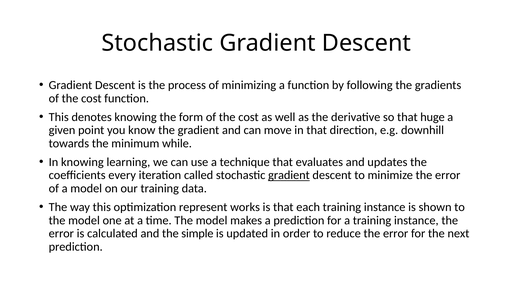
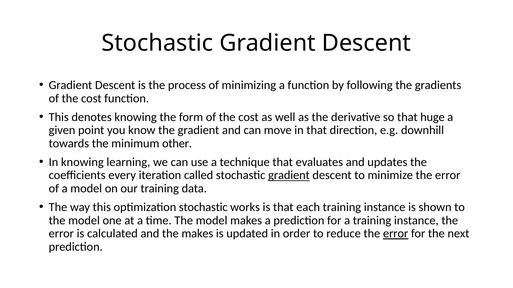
while: while -> other
optimization represent: represent -> stochastic
the simple: simple -> makes
error at (396, 234) underline: none -> present
